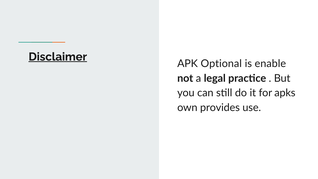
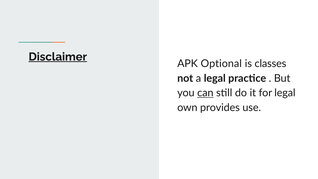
enable: enable -> classes
can underline: none -> present
for apks: apks -> legal
